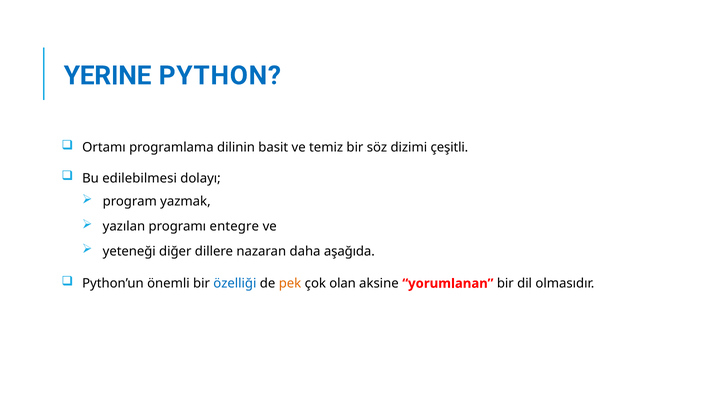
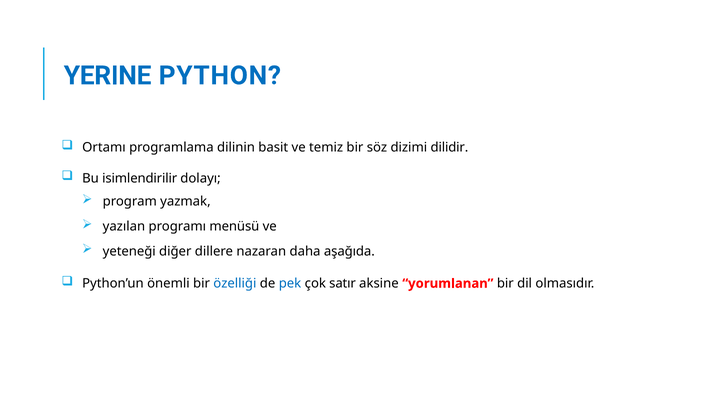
çeşitli: çeşitli -> dilidir
edilebilmesi: edilebilmesi -> isimlendirilir
entegre: entegre -> menüsü
pek colour: orange -> blue
olan: olan -> satır
